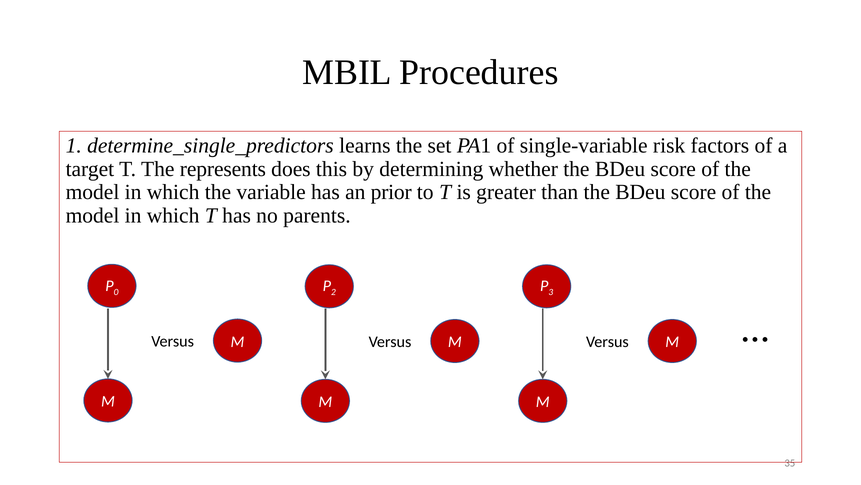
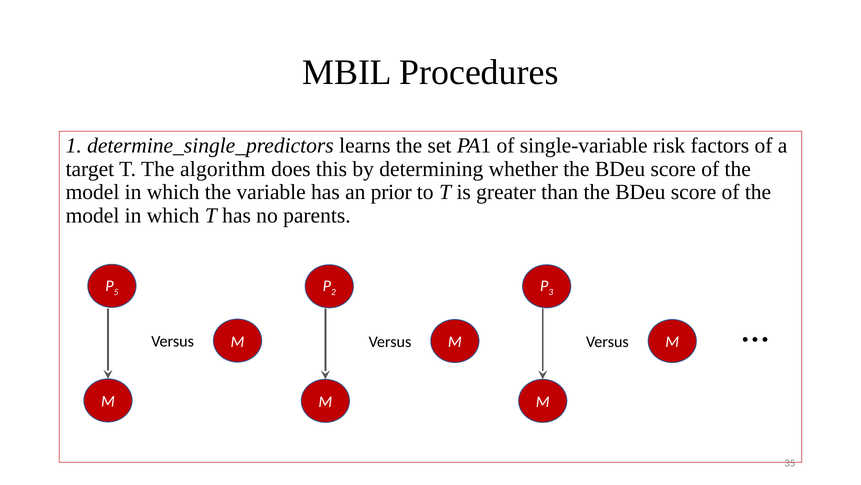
represents: represents -> algorithm
0: 0 -> 5
